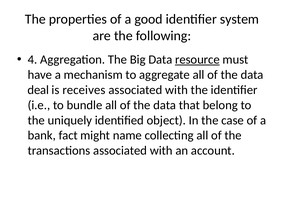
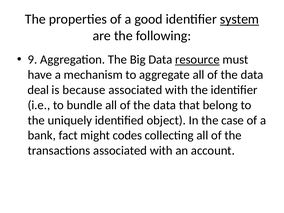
system underline: none -> present
4: 4 -> 9
receives: receives -> because
name: name -> codes
